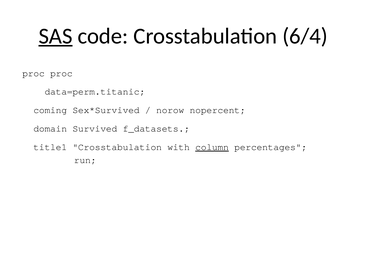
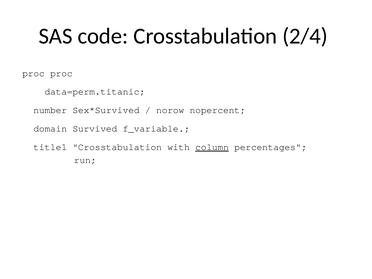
SAS underline: present -> none
6/4: 6/4 -> 2/4
coming: coming -> number
f_datasets: f_datasets -> f_variable
